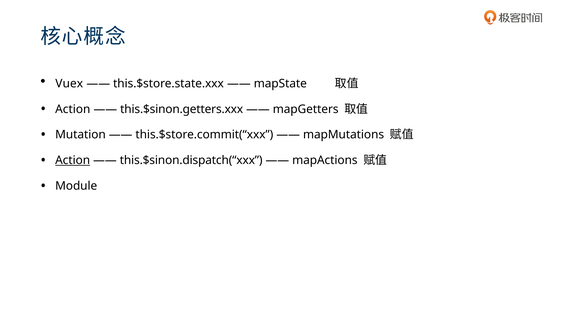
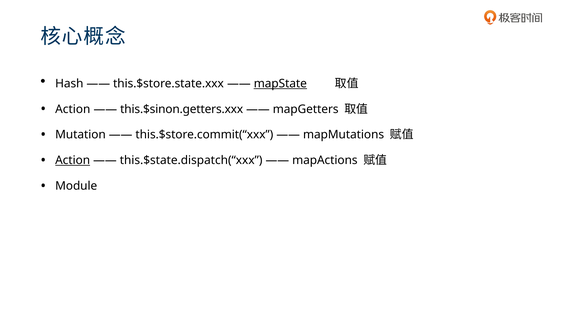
Vuex: Vuex -> Hash
mapState underline: none -> present
this.$sinon.dispatch(“xxx: this.$sinon.dispatch(“xxx -> this.$state.dispatch(“xxx
